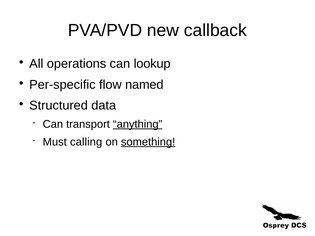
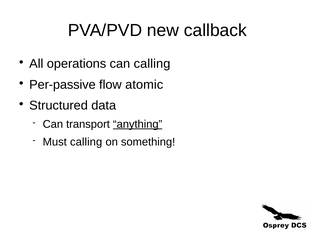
can lookup: lookup -> calling
Per-specific: Per-specific -> Per-passive
named: named -> atomic
something underline: present -> none
